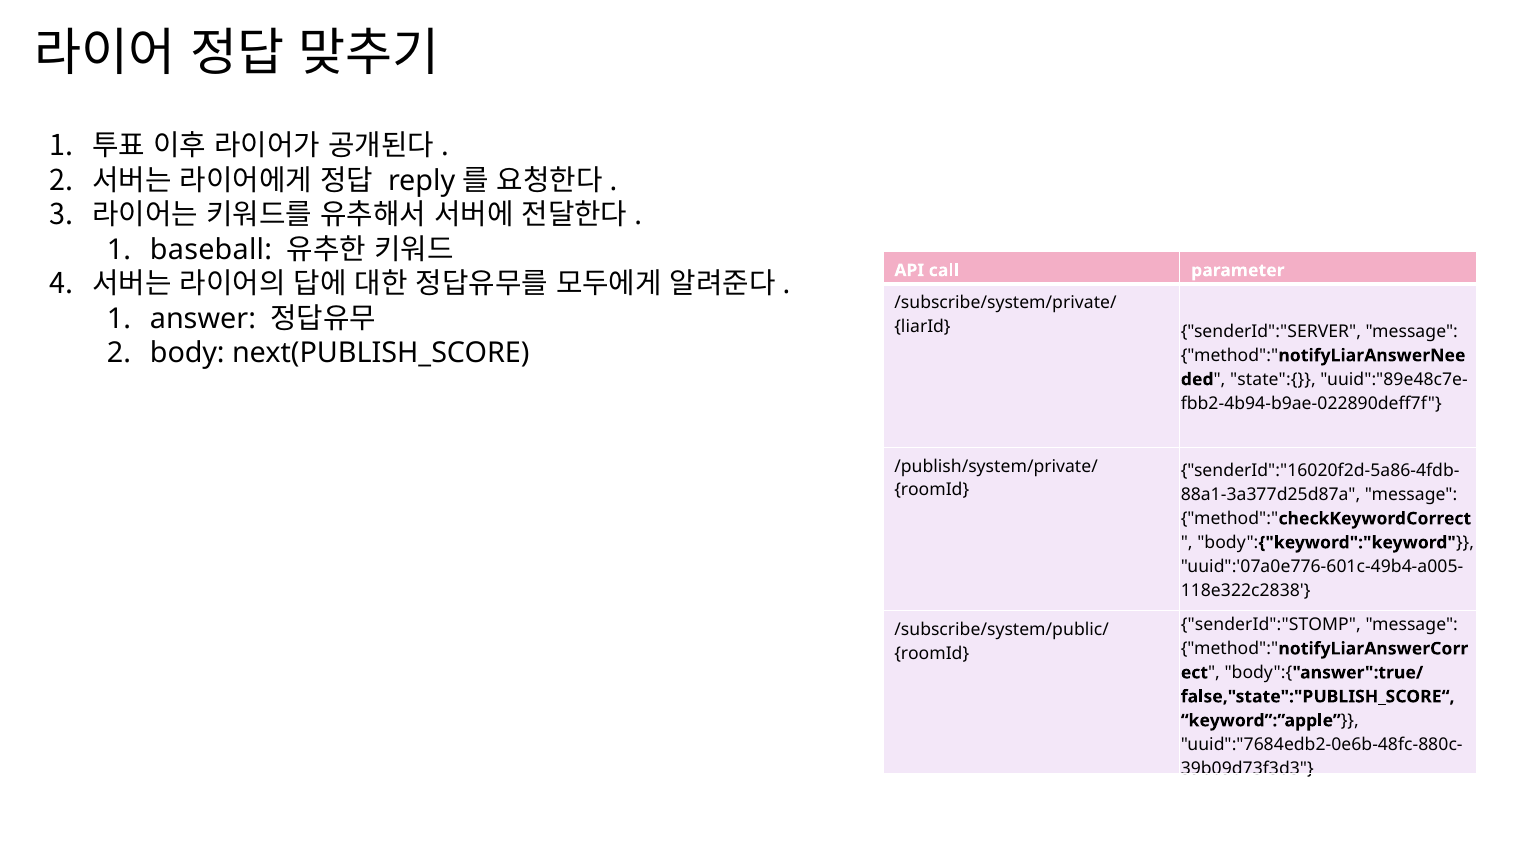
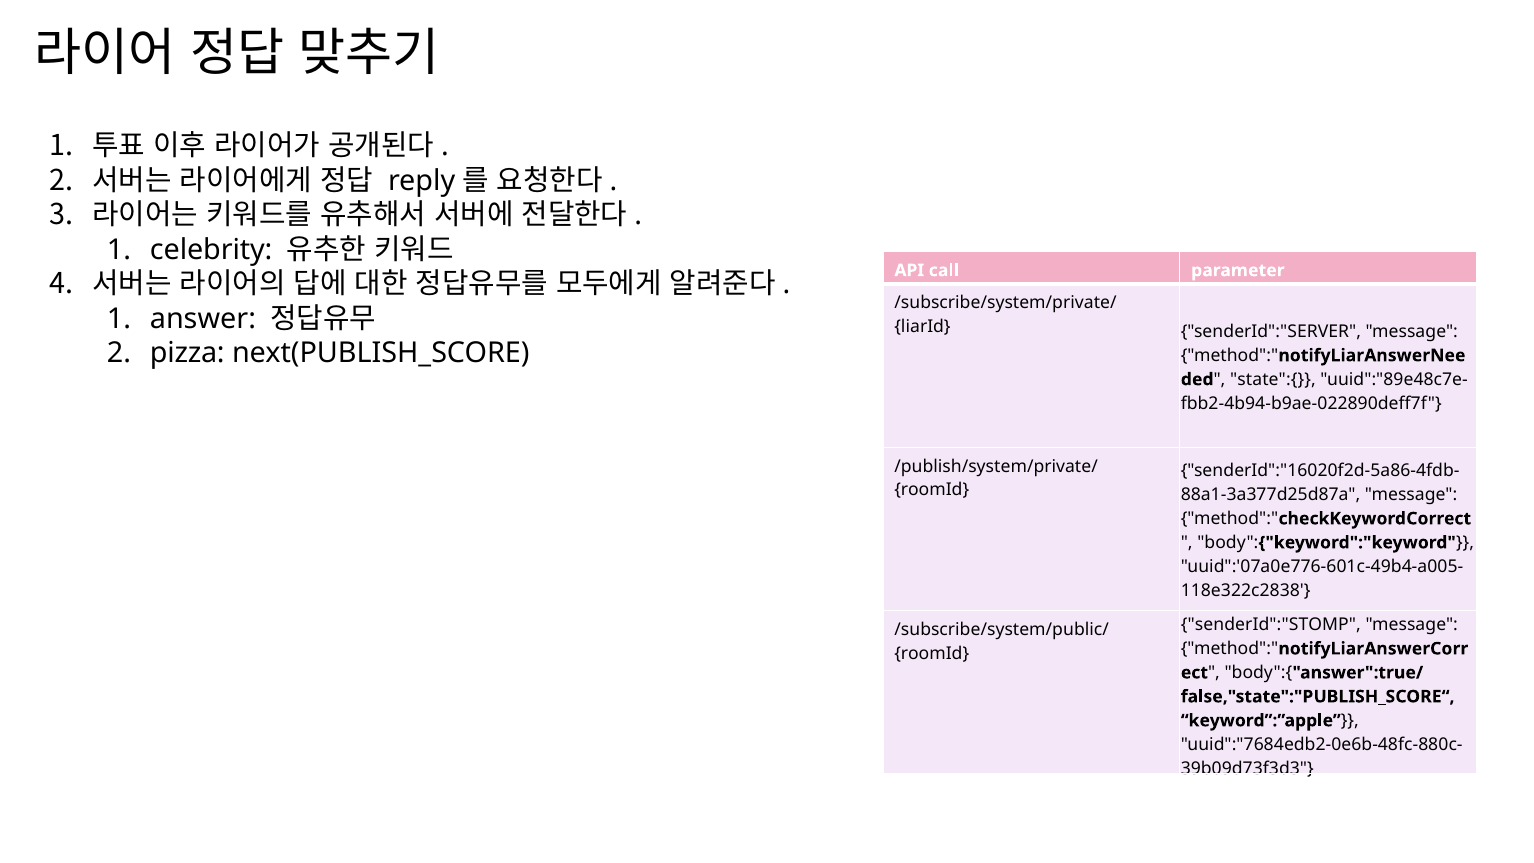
baseball: baseball -> celebrity
body: body -> pizza
